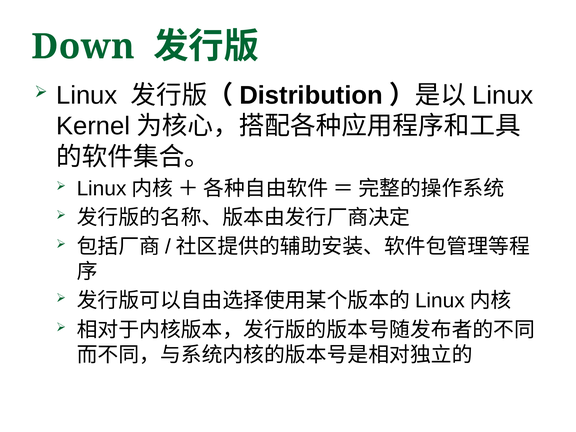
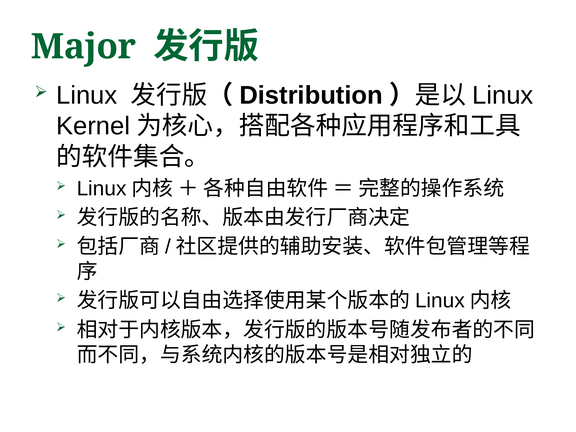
Down: Down -> Major
